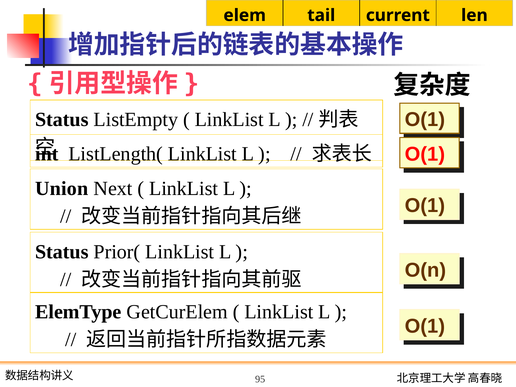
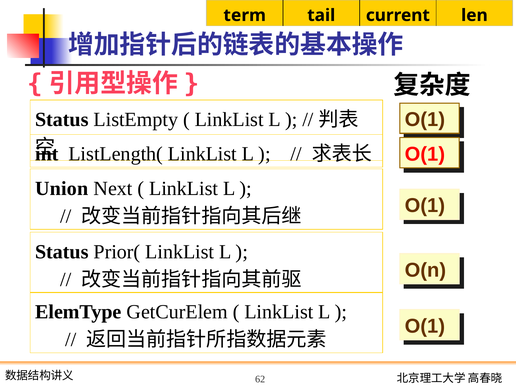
elem: elem -> term
95: 95 -> 62
